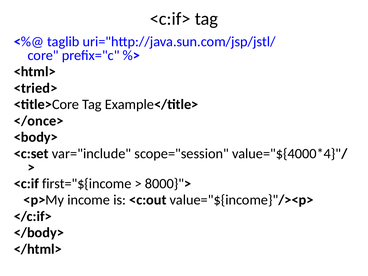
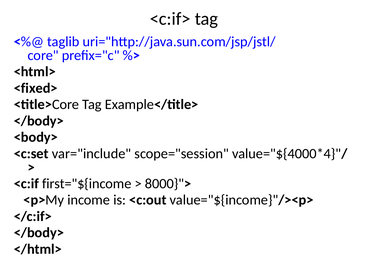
<tried>: <tried> -> <fixed>
</once> at (39, 121): </once> -> </body>
